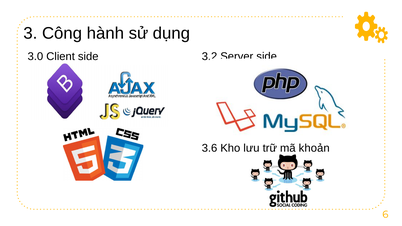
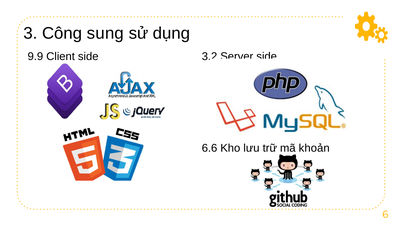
hành: hành -> sung
3.0: 3.0 -> 9.9
3.6: 3.6 -> 6.6
